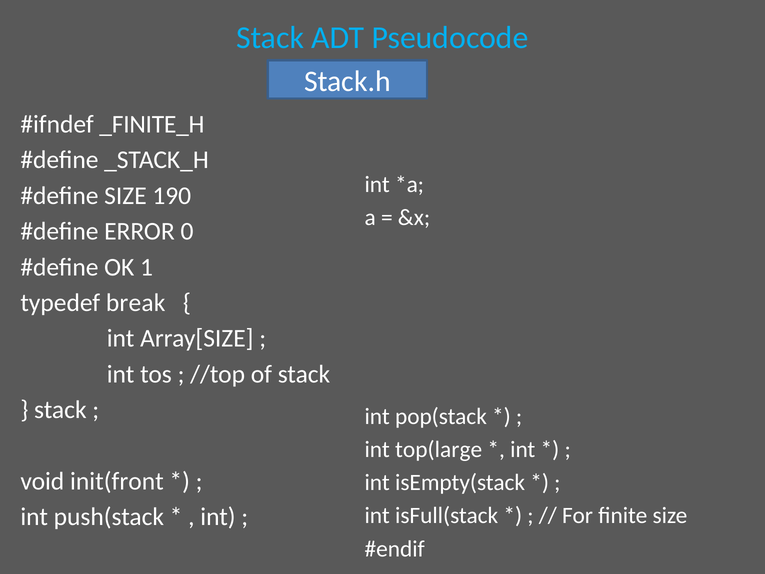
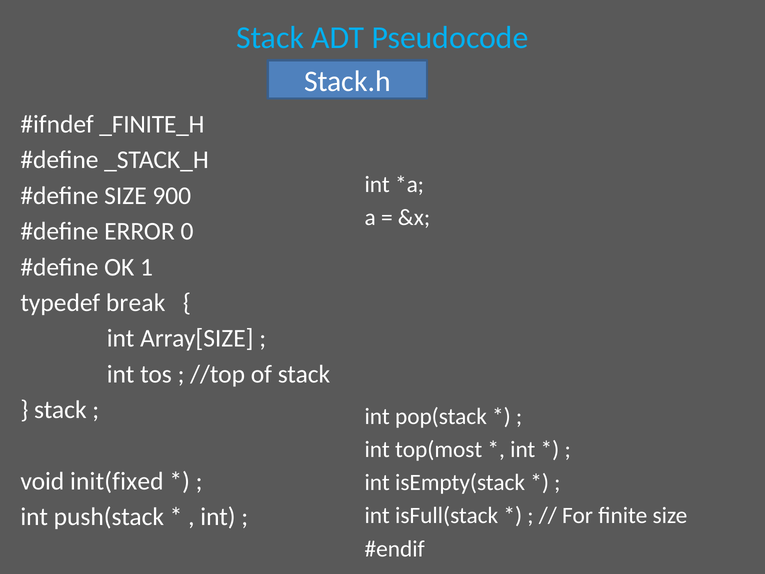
190: 190 -> 900
top(large: top(large -> top(most
init(front: init(front -> init(fixed
